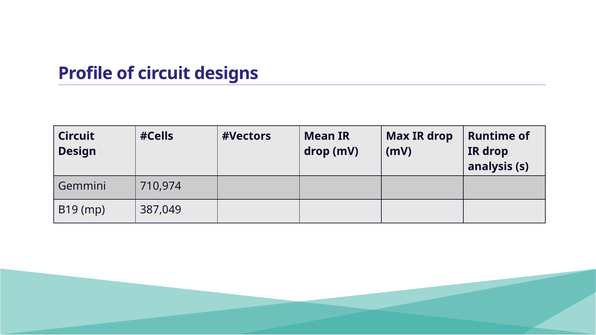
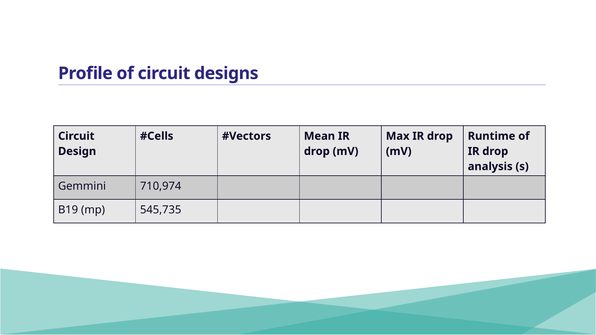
387,049: 387,049 -> 545,735
